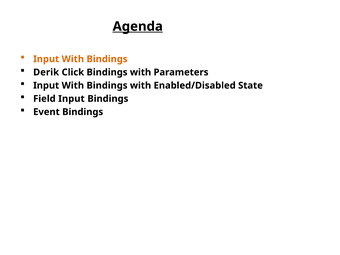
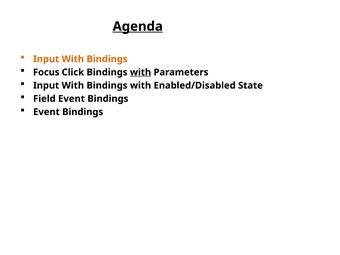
Derik: Derik -> Focus
with at (141, 72) underline: none -> present
Field Input: Input -> Event
